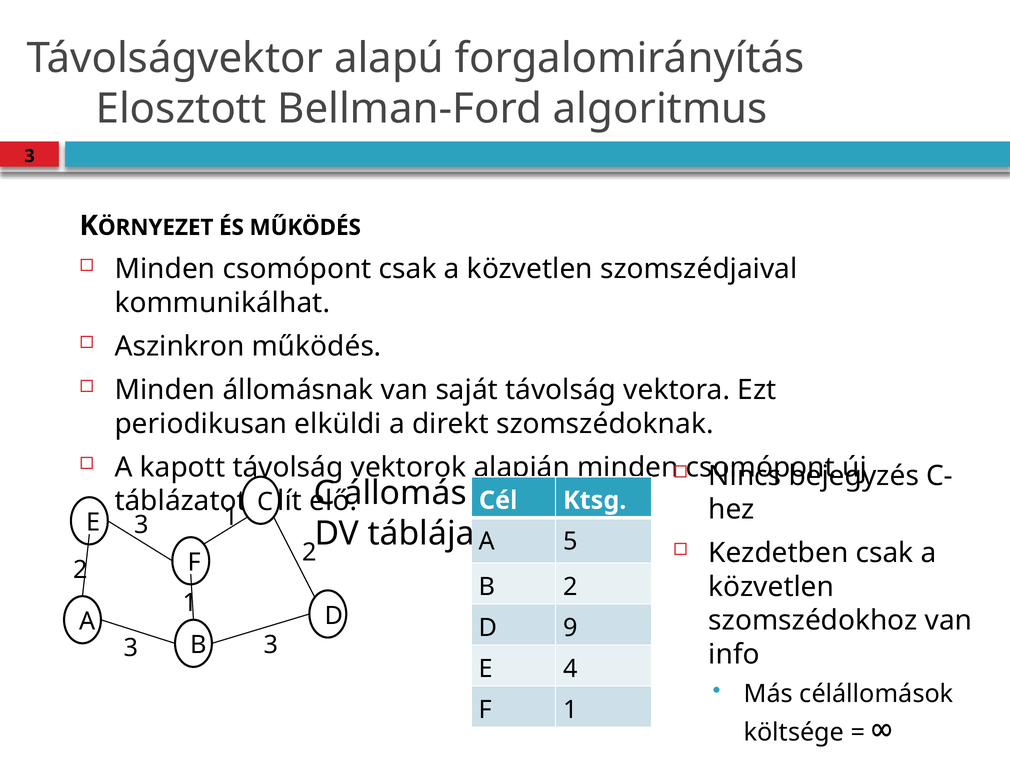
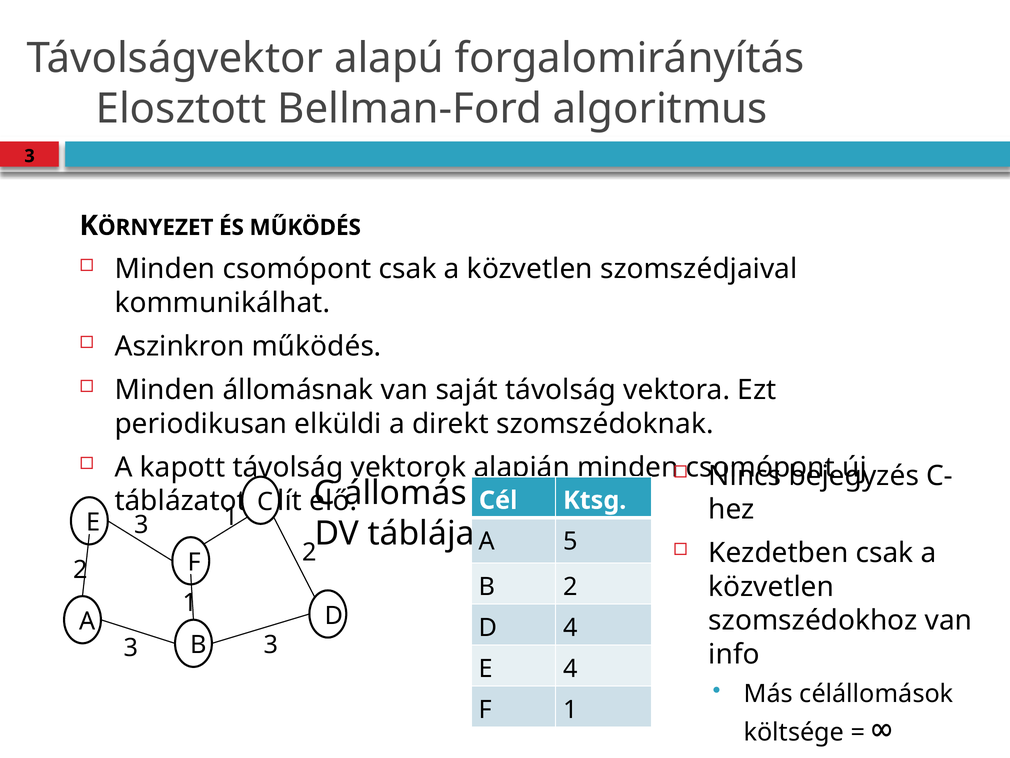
D 9: 9 -> 4
